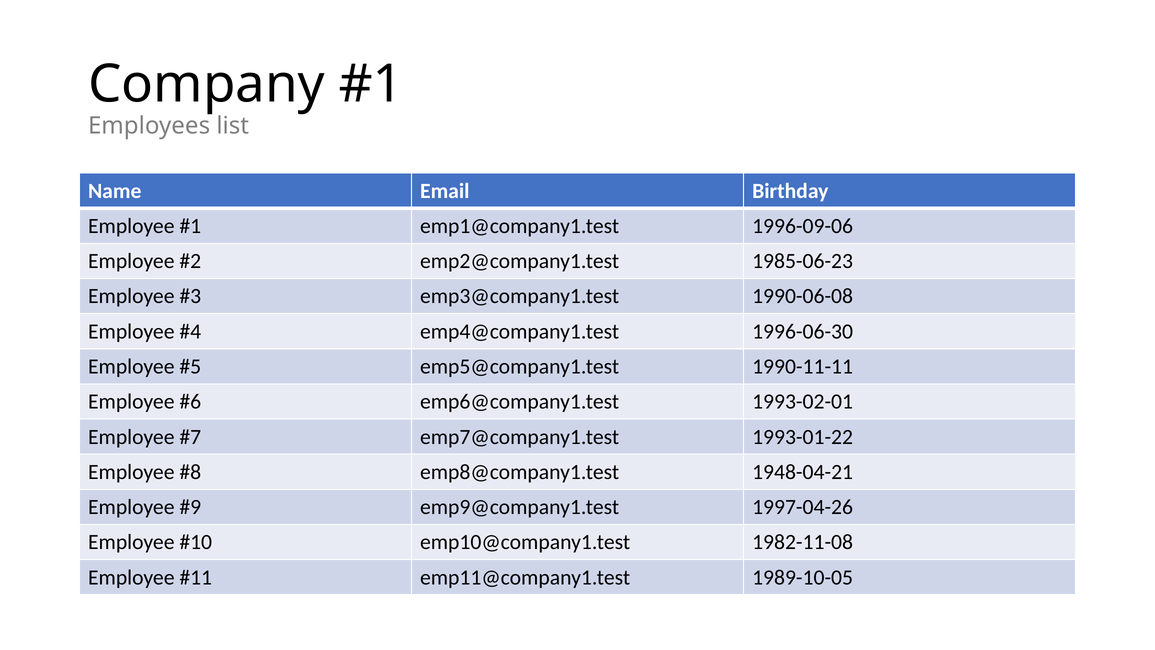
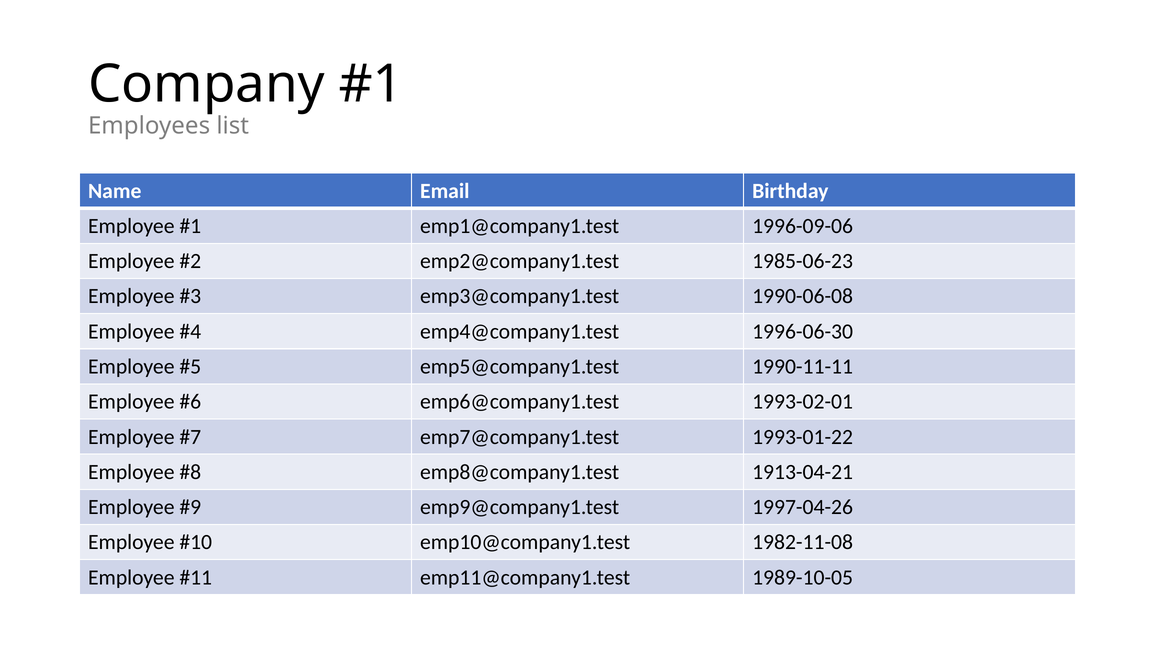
1948-04-21: 1948-04-21 -> 1913-04-21
